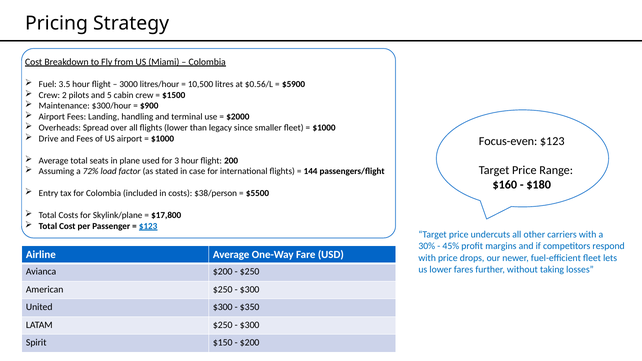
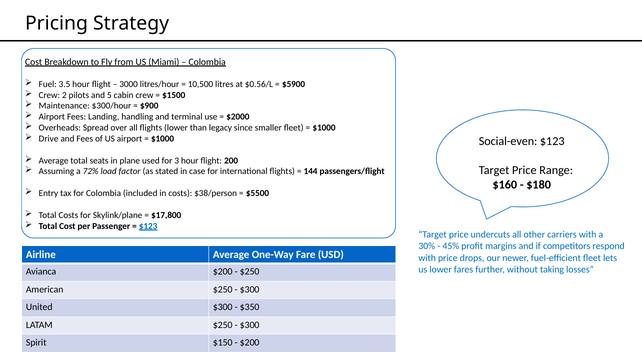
Focus-even: Focus-even -> Social-even
